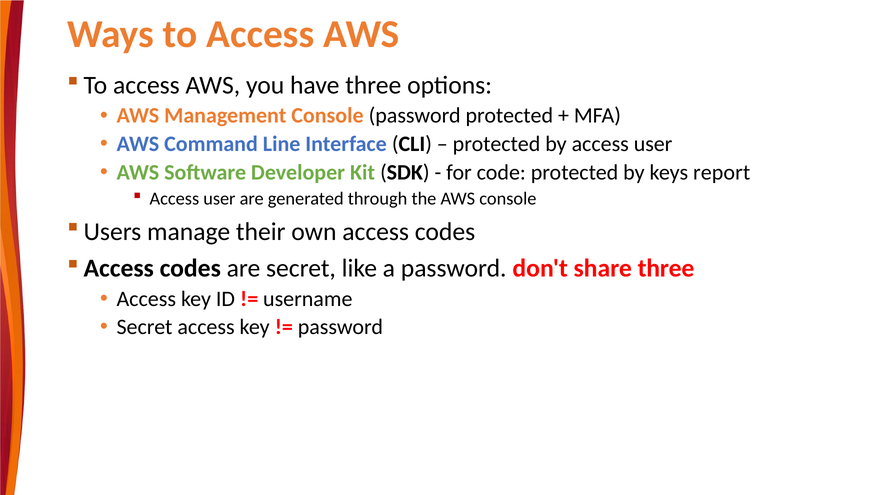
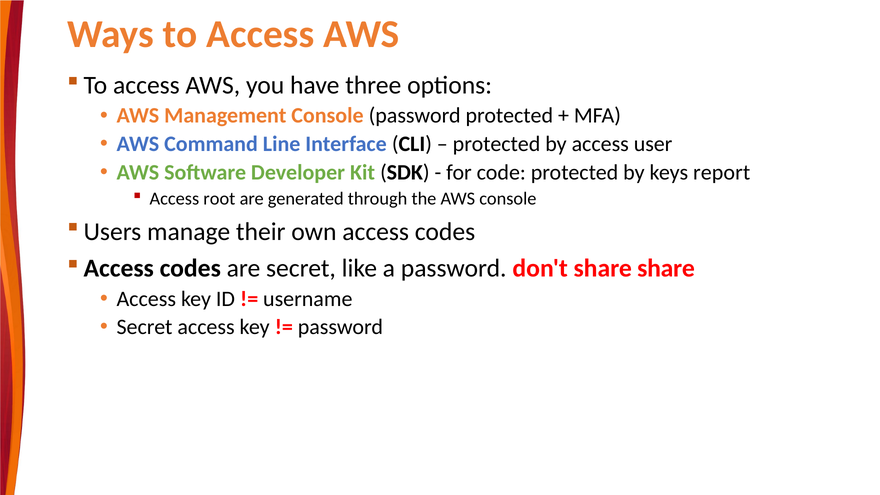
user at (219, 199): user -> root
share three: three -> share
